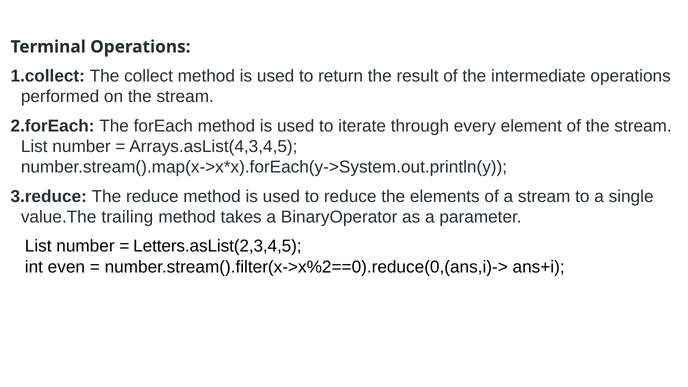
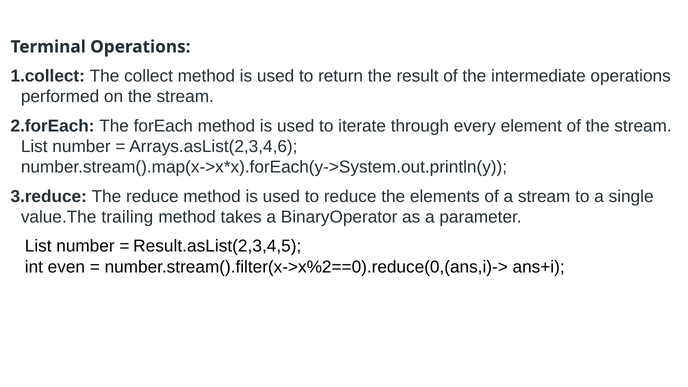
Arrays.asList(4,3,4,5: Arrays.asList(4,3,4,5 -> Arrays.asList(2,3,4,6
Letters.asList(2,3,4,5: Letters.asList(2,3,4,5 -> Result.asList(2,3,4,5
